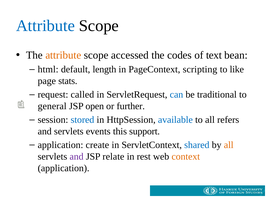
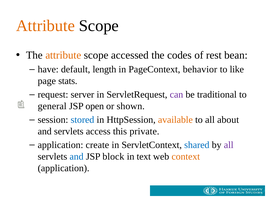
Attribute at (45, 26) colour: blue -> orange
text: text -> rest
html: html -> have
scripting: scripting -> behavior
called: called -> server
can colour: blue -> purple
further: further -> shown
available colour: blue -> orange
refers: refers -> about
events: events -> access
support: support -> private
all at (229, 145) colour: orange -> purple
and at (77, 157) colour: purple -> blue
relate: relate -> block
rest: rest -> text
